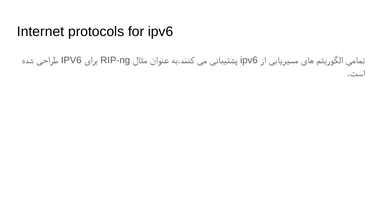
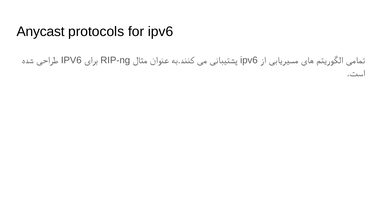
Internet: Internet -> Anycast
